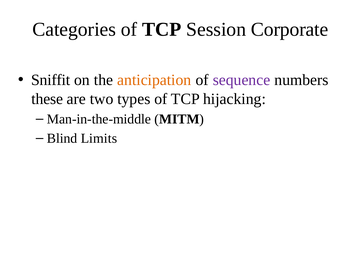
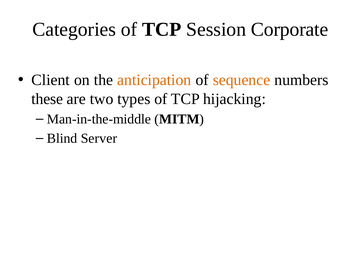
Sniffit: Sniffit -> Client
sequence colour: purple -> orange
Limits: Limits -> Server
